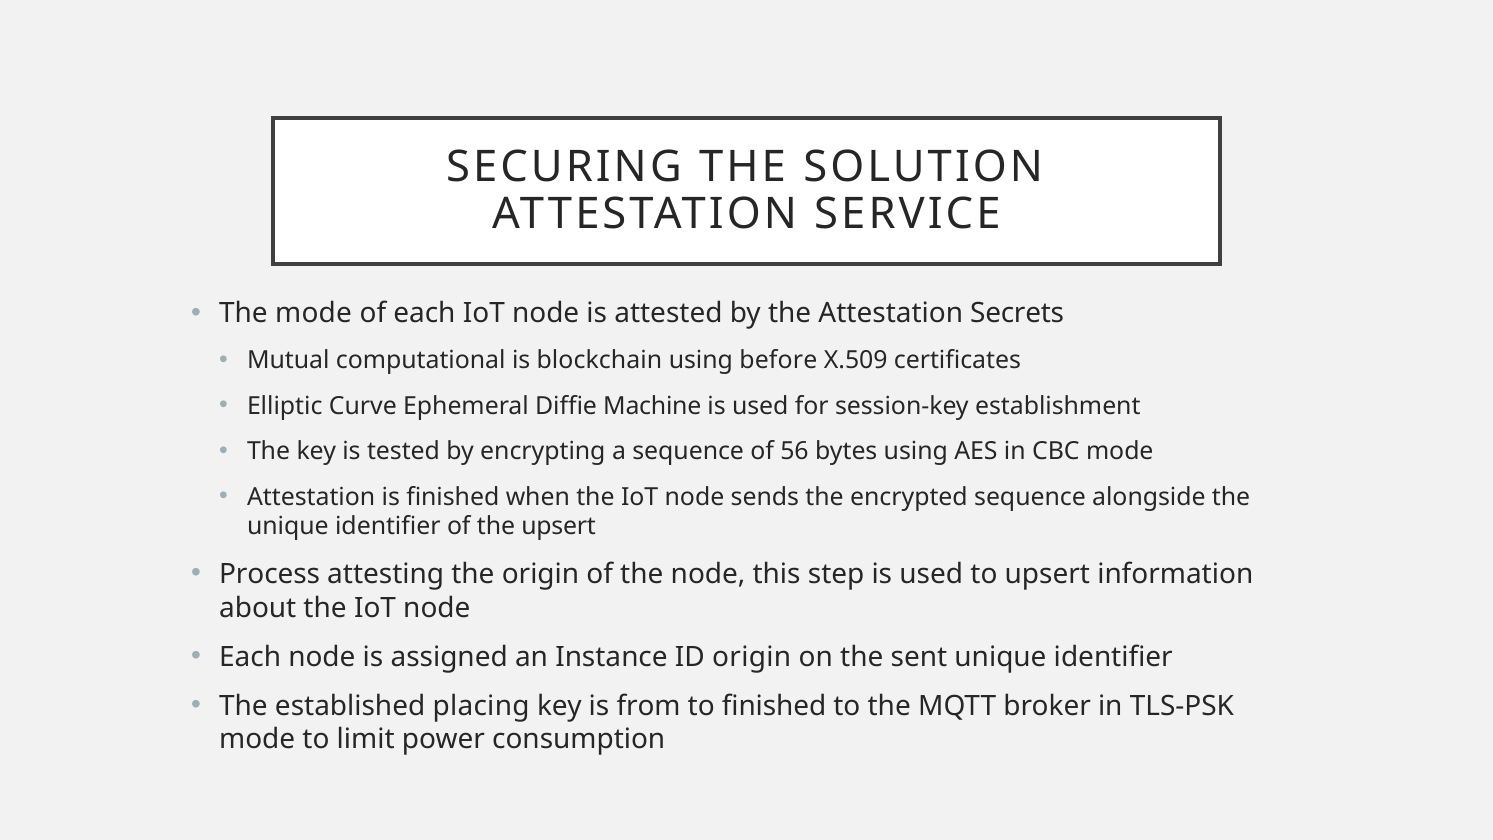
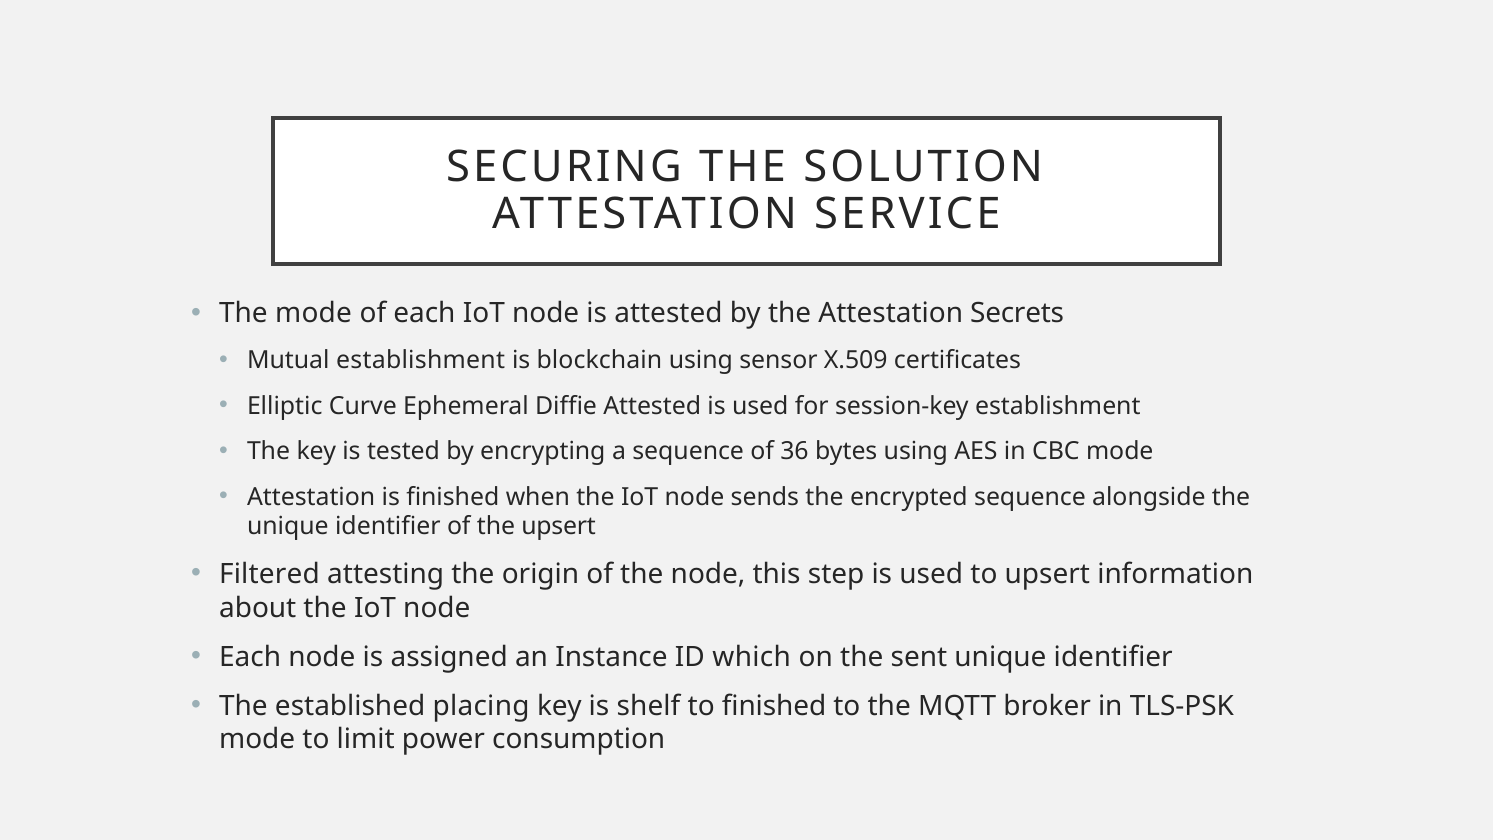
Mutual computational: computational -> establishment
before: before -> sensor
Diffie Machine: Machine -> Attested
56: 56 -> 36
Process: Process -> Filtered
ID origin: origin -> which
from: from -> shelf
